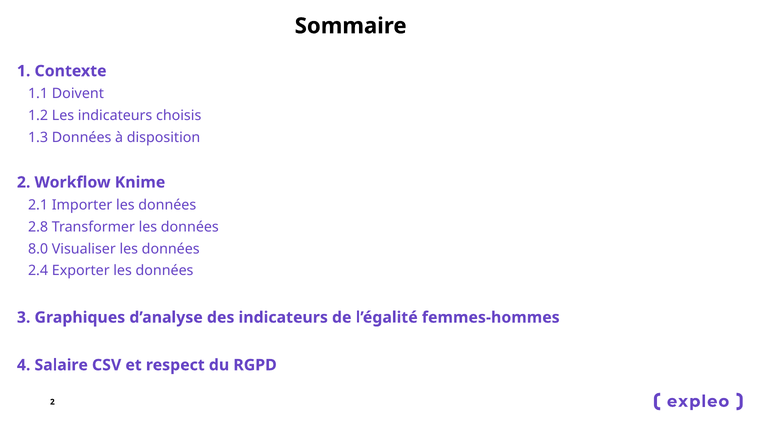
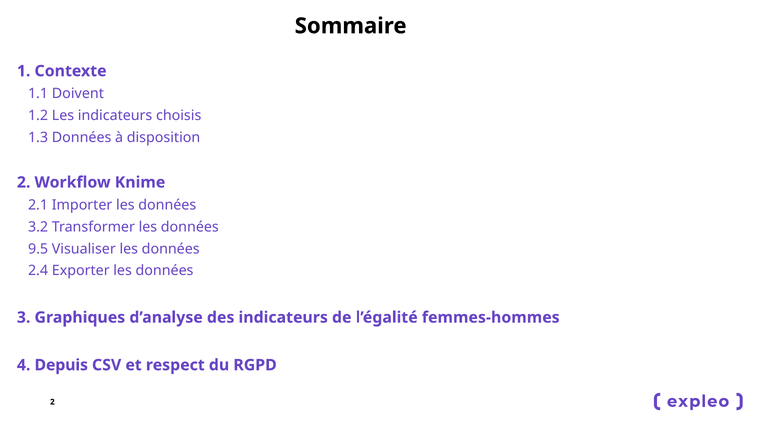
2.8: 2.8 -> 3.2
8.0: 8.0 -> 9.5
Salaire: Salaire -> Depuis
